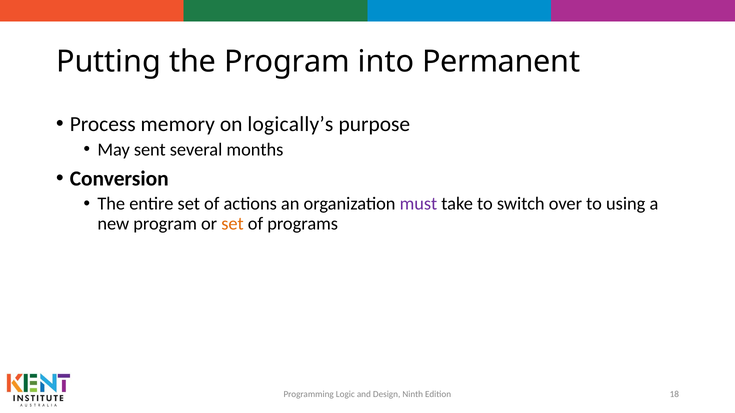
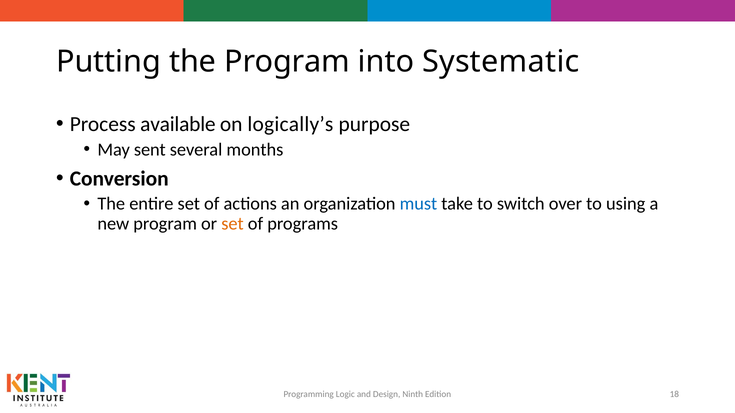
Permanent: Permanent -> Systematic
memory: memory -> available
must colour: purple -> blue
